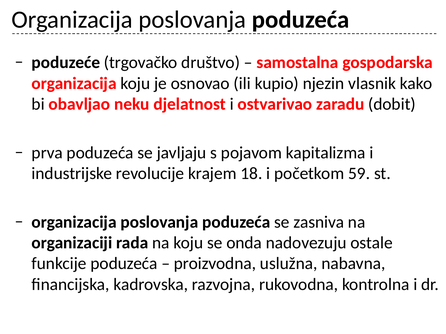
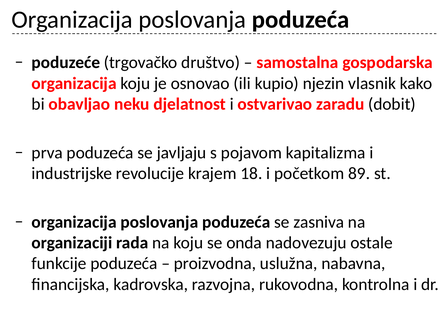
59: 59 -> 89
